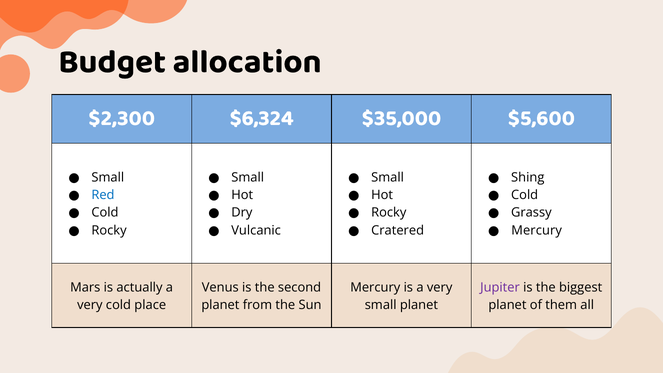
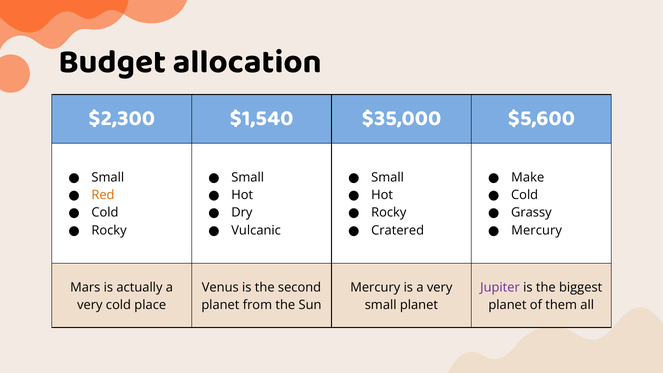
$6,324: $6,324 -> $1,540
Shing: Shing -> Make
Red colour: blue -> orange
